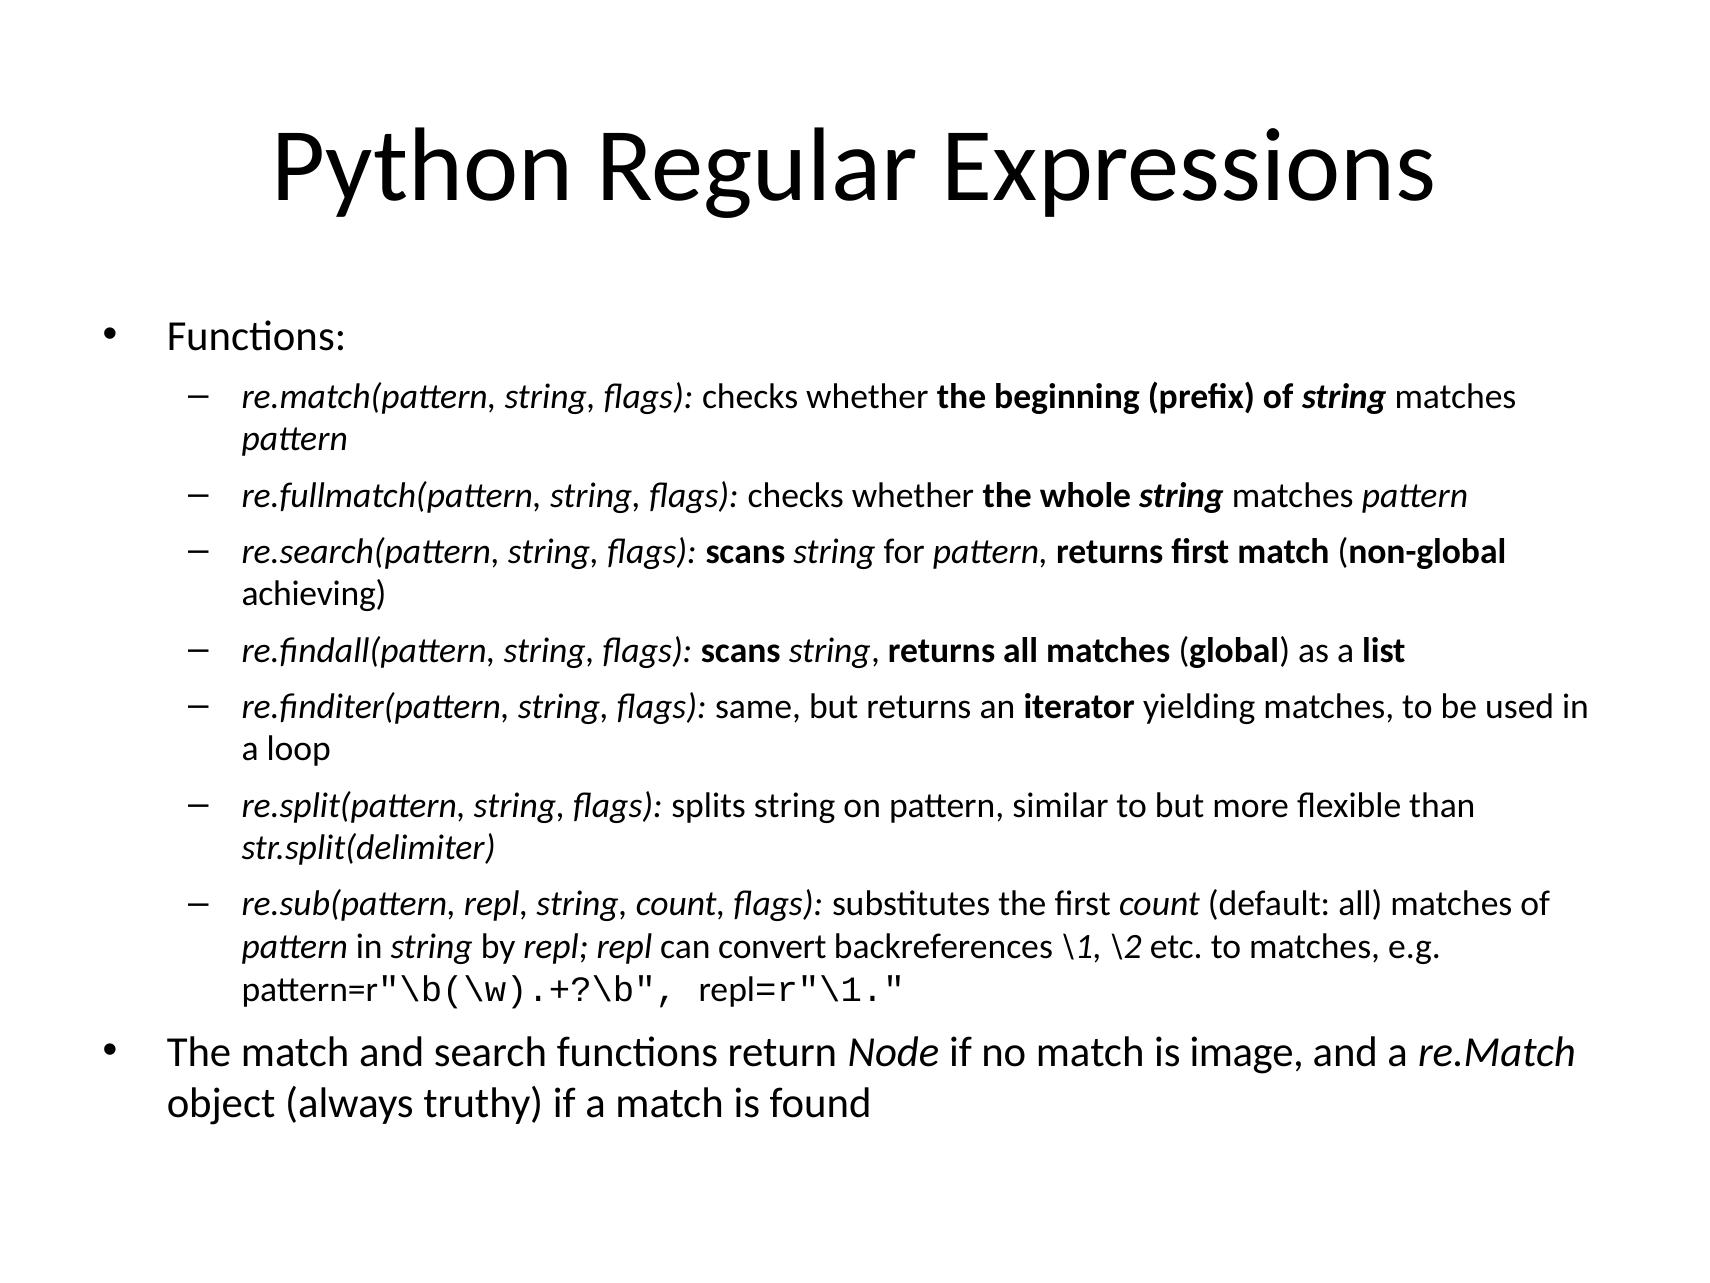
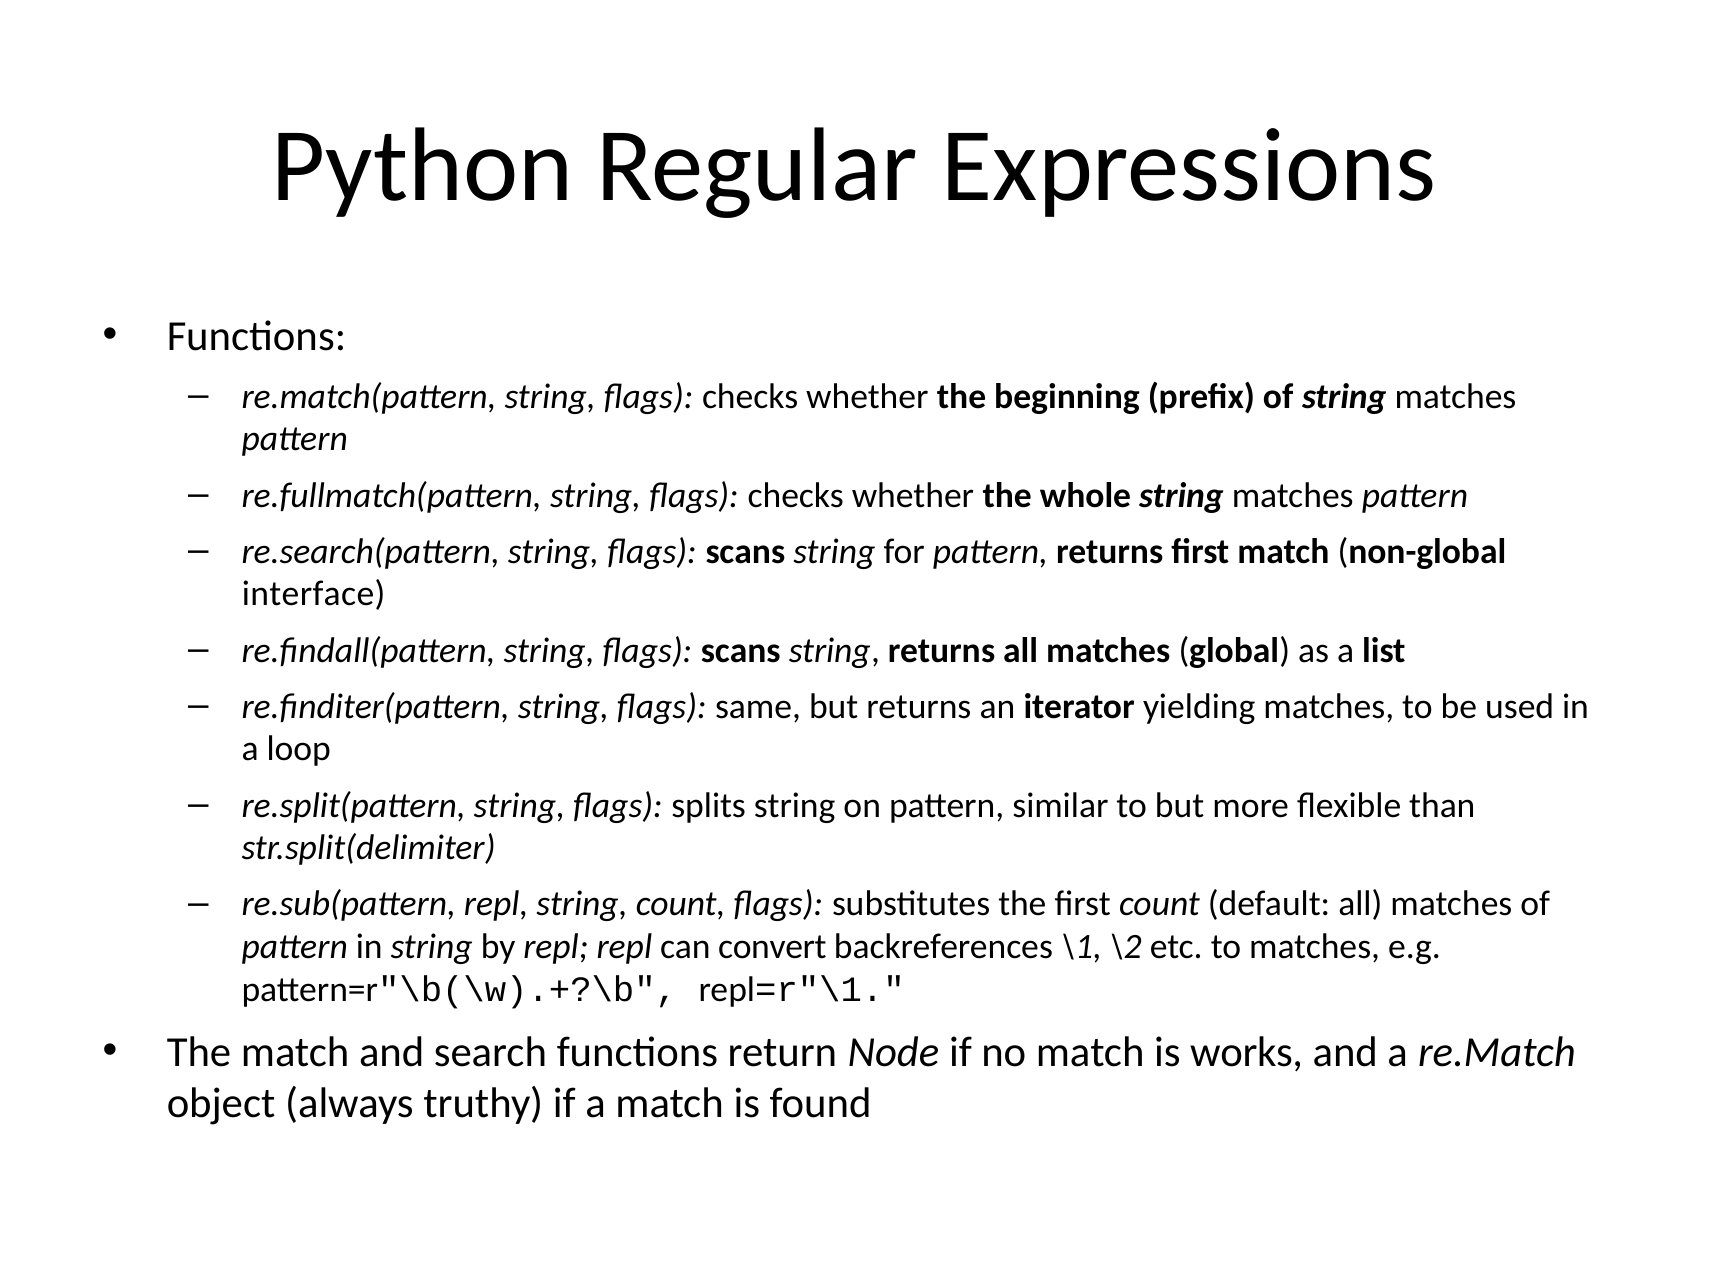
achieving: achieving -> interface
image: image -> works
